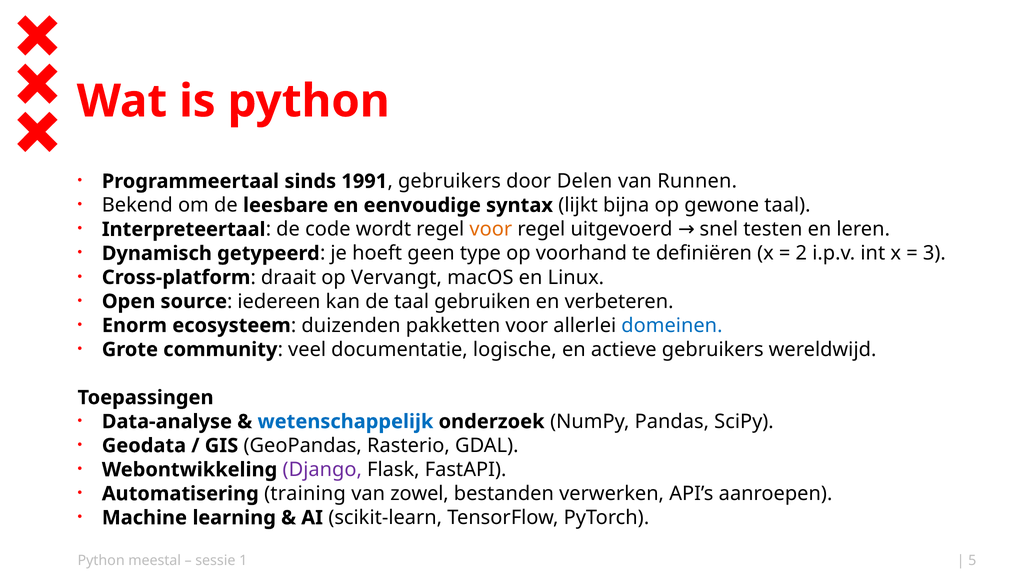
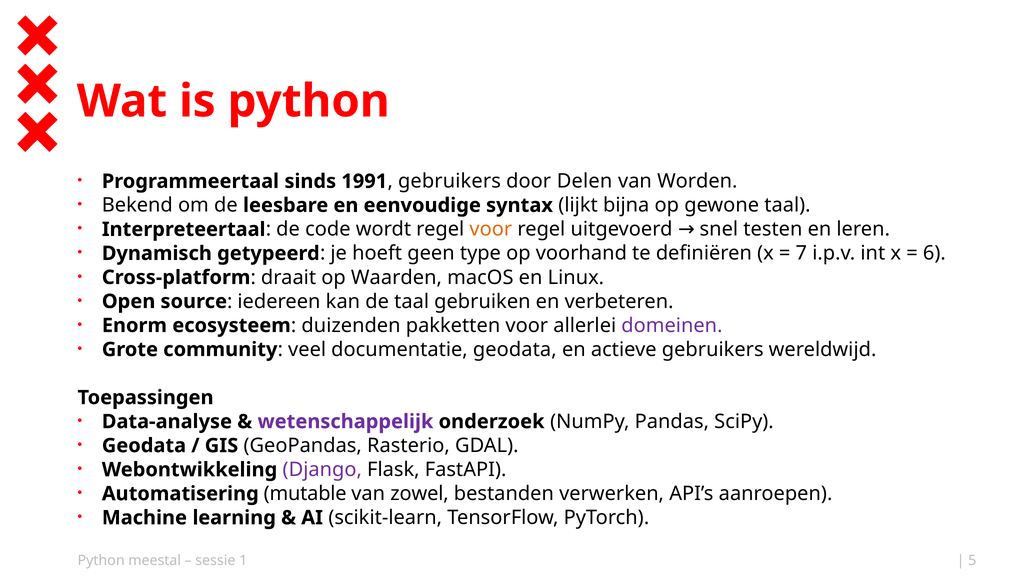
Runnen: Runnen -> Worden
2: 2 -> 7
3: 3 -> 6
Vervangt: Vervangt -> Waarden
domeinen colour: blue -> purple
documentatie logische: logische -> geodata
wetenschappelijk colour: blue -> purple
training: training -> mutable
